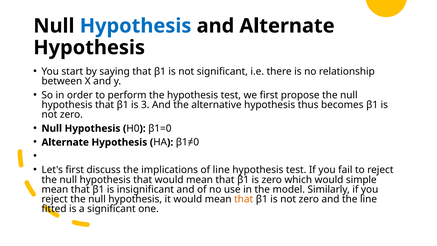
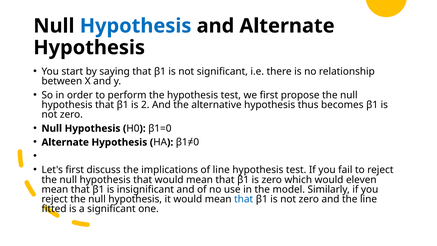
3: 3 -> 2
simple: simple -> eleven
that at (244, 199) colour: orange -> blue
